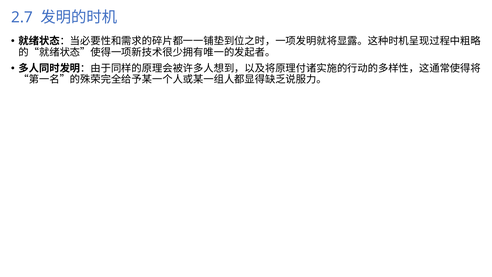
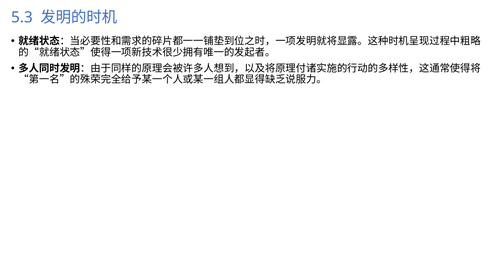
2.7: 2.7 -> 5.3
